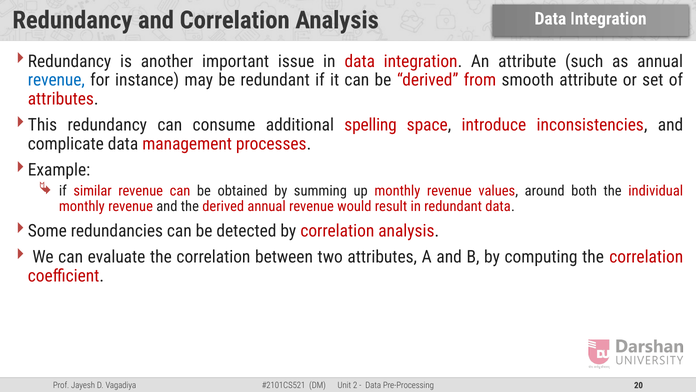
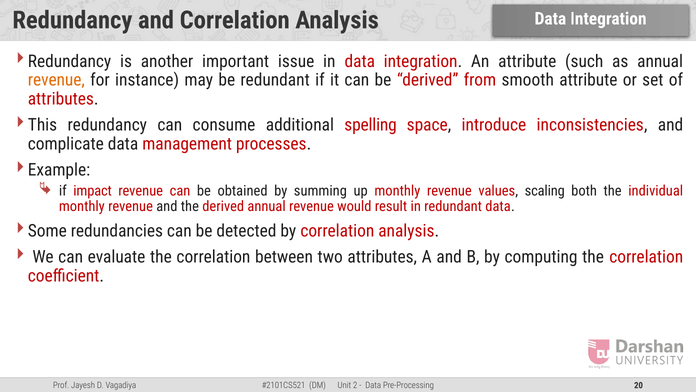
revenue at (56, 80) colour: blue -> orange
similar: similar -> impact
around: around -> scaling
